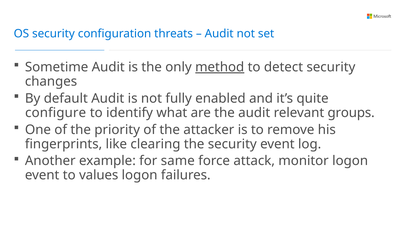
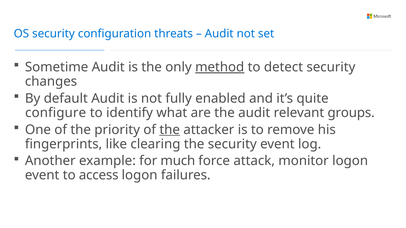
the at (170, 130) underline: none -> present
same: same -> much
values: values -> access
